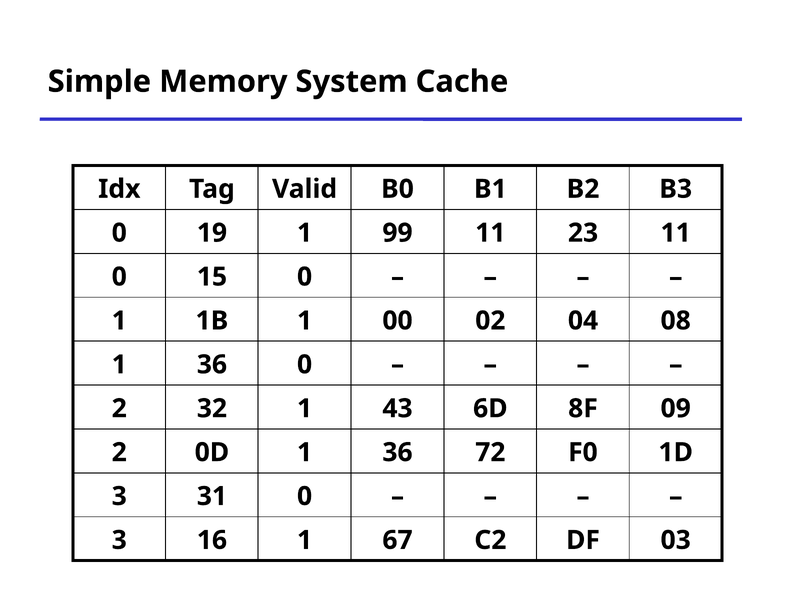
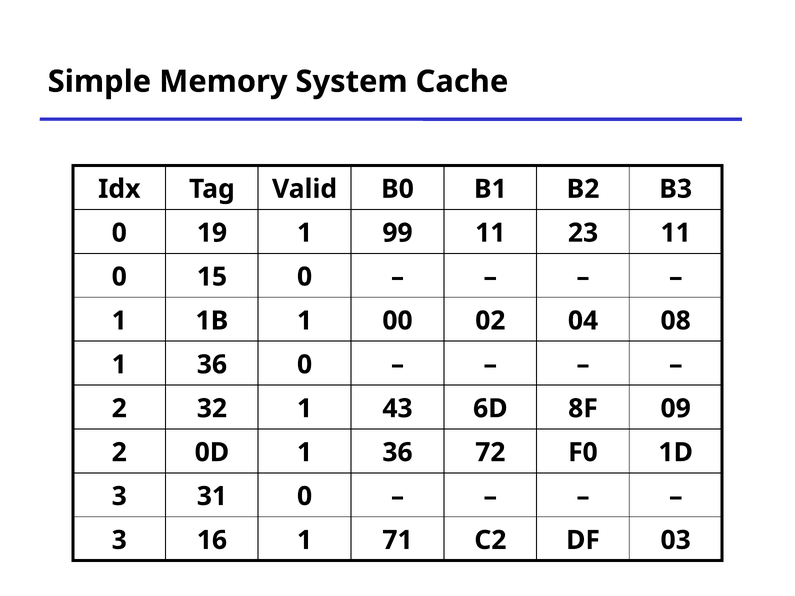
67: 67 -> 71
